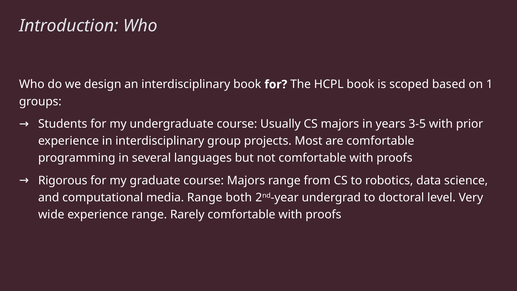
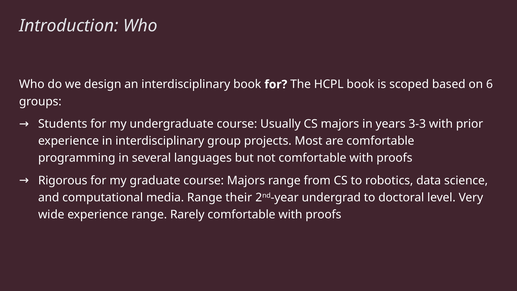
1: 1 -> 6
3-5: 3-5 -> 3-3
both: both -> their
